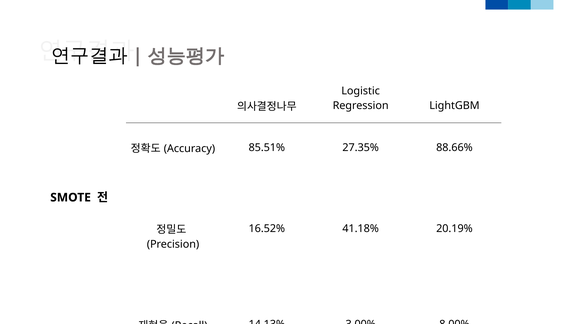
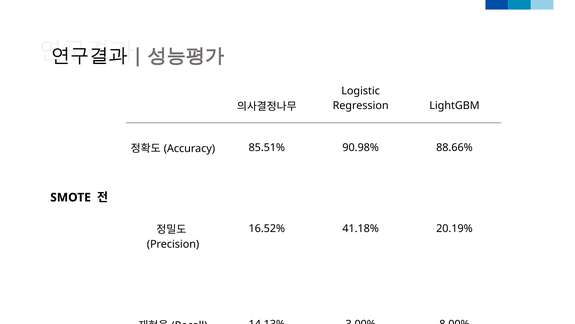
27.35%: 27.35% -> 90.98%
